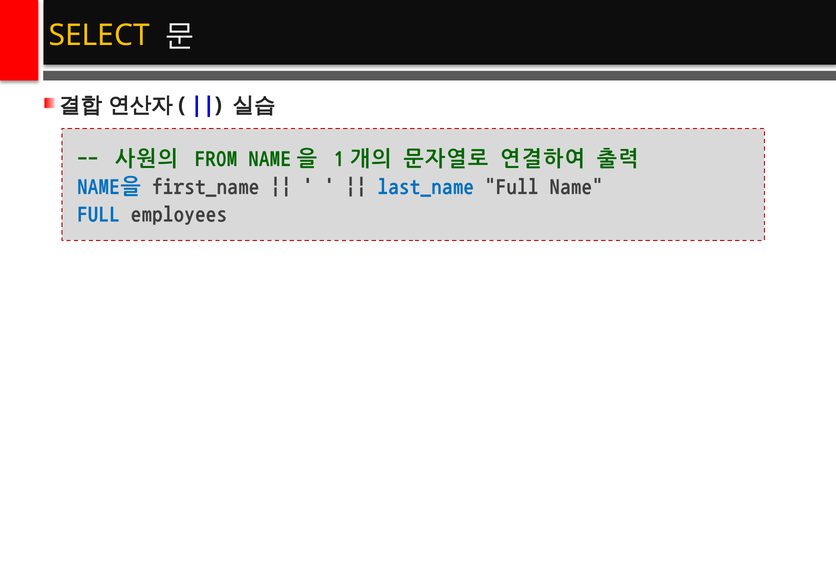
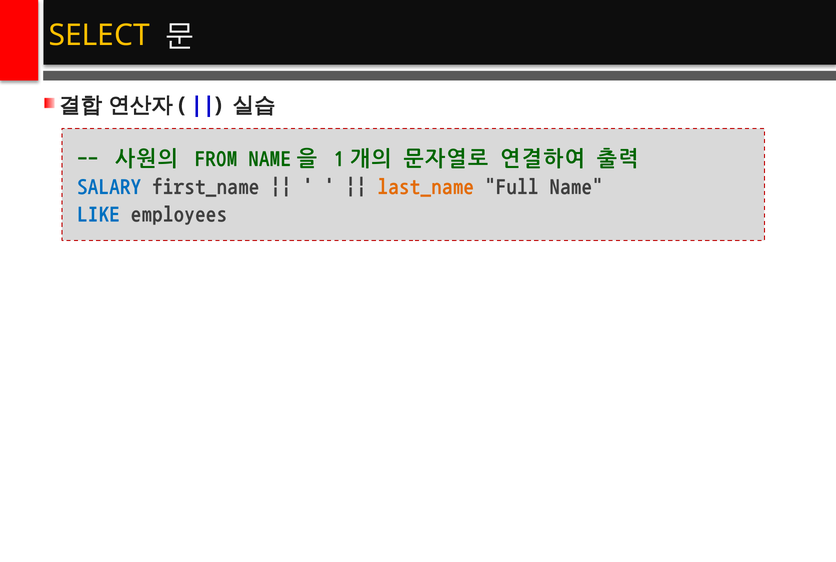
NAME을 at (109, 186): NAME을 -> SALARY
last_name colour: blue -> orange
FULL at (98, 214): FULL -> LIKE
